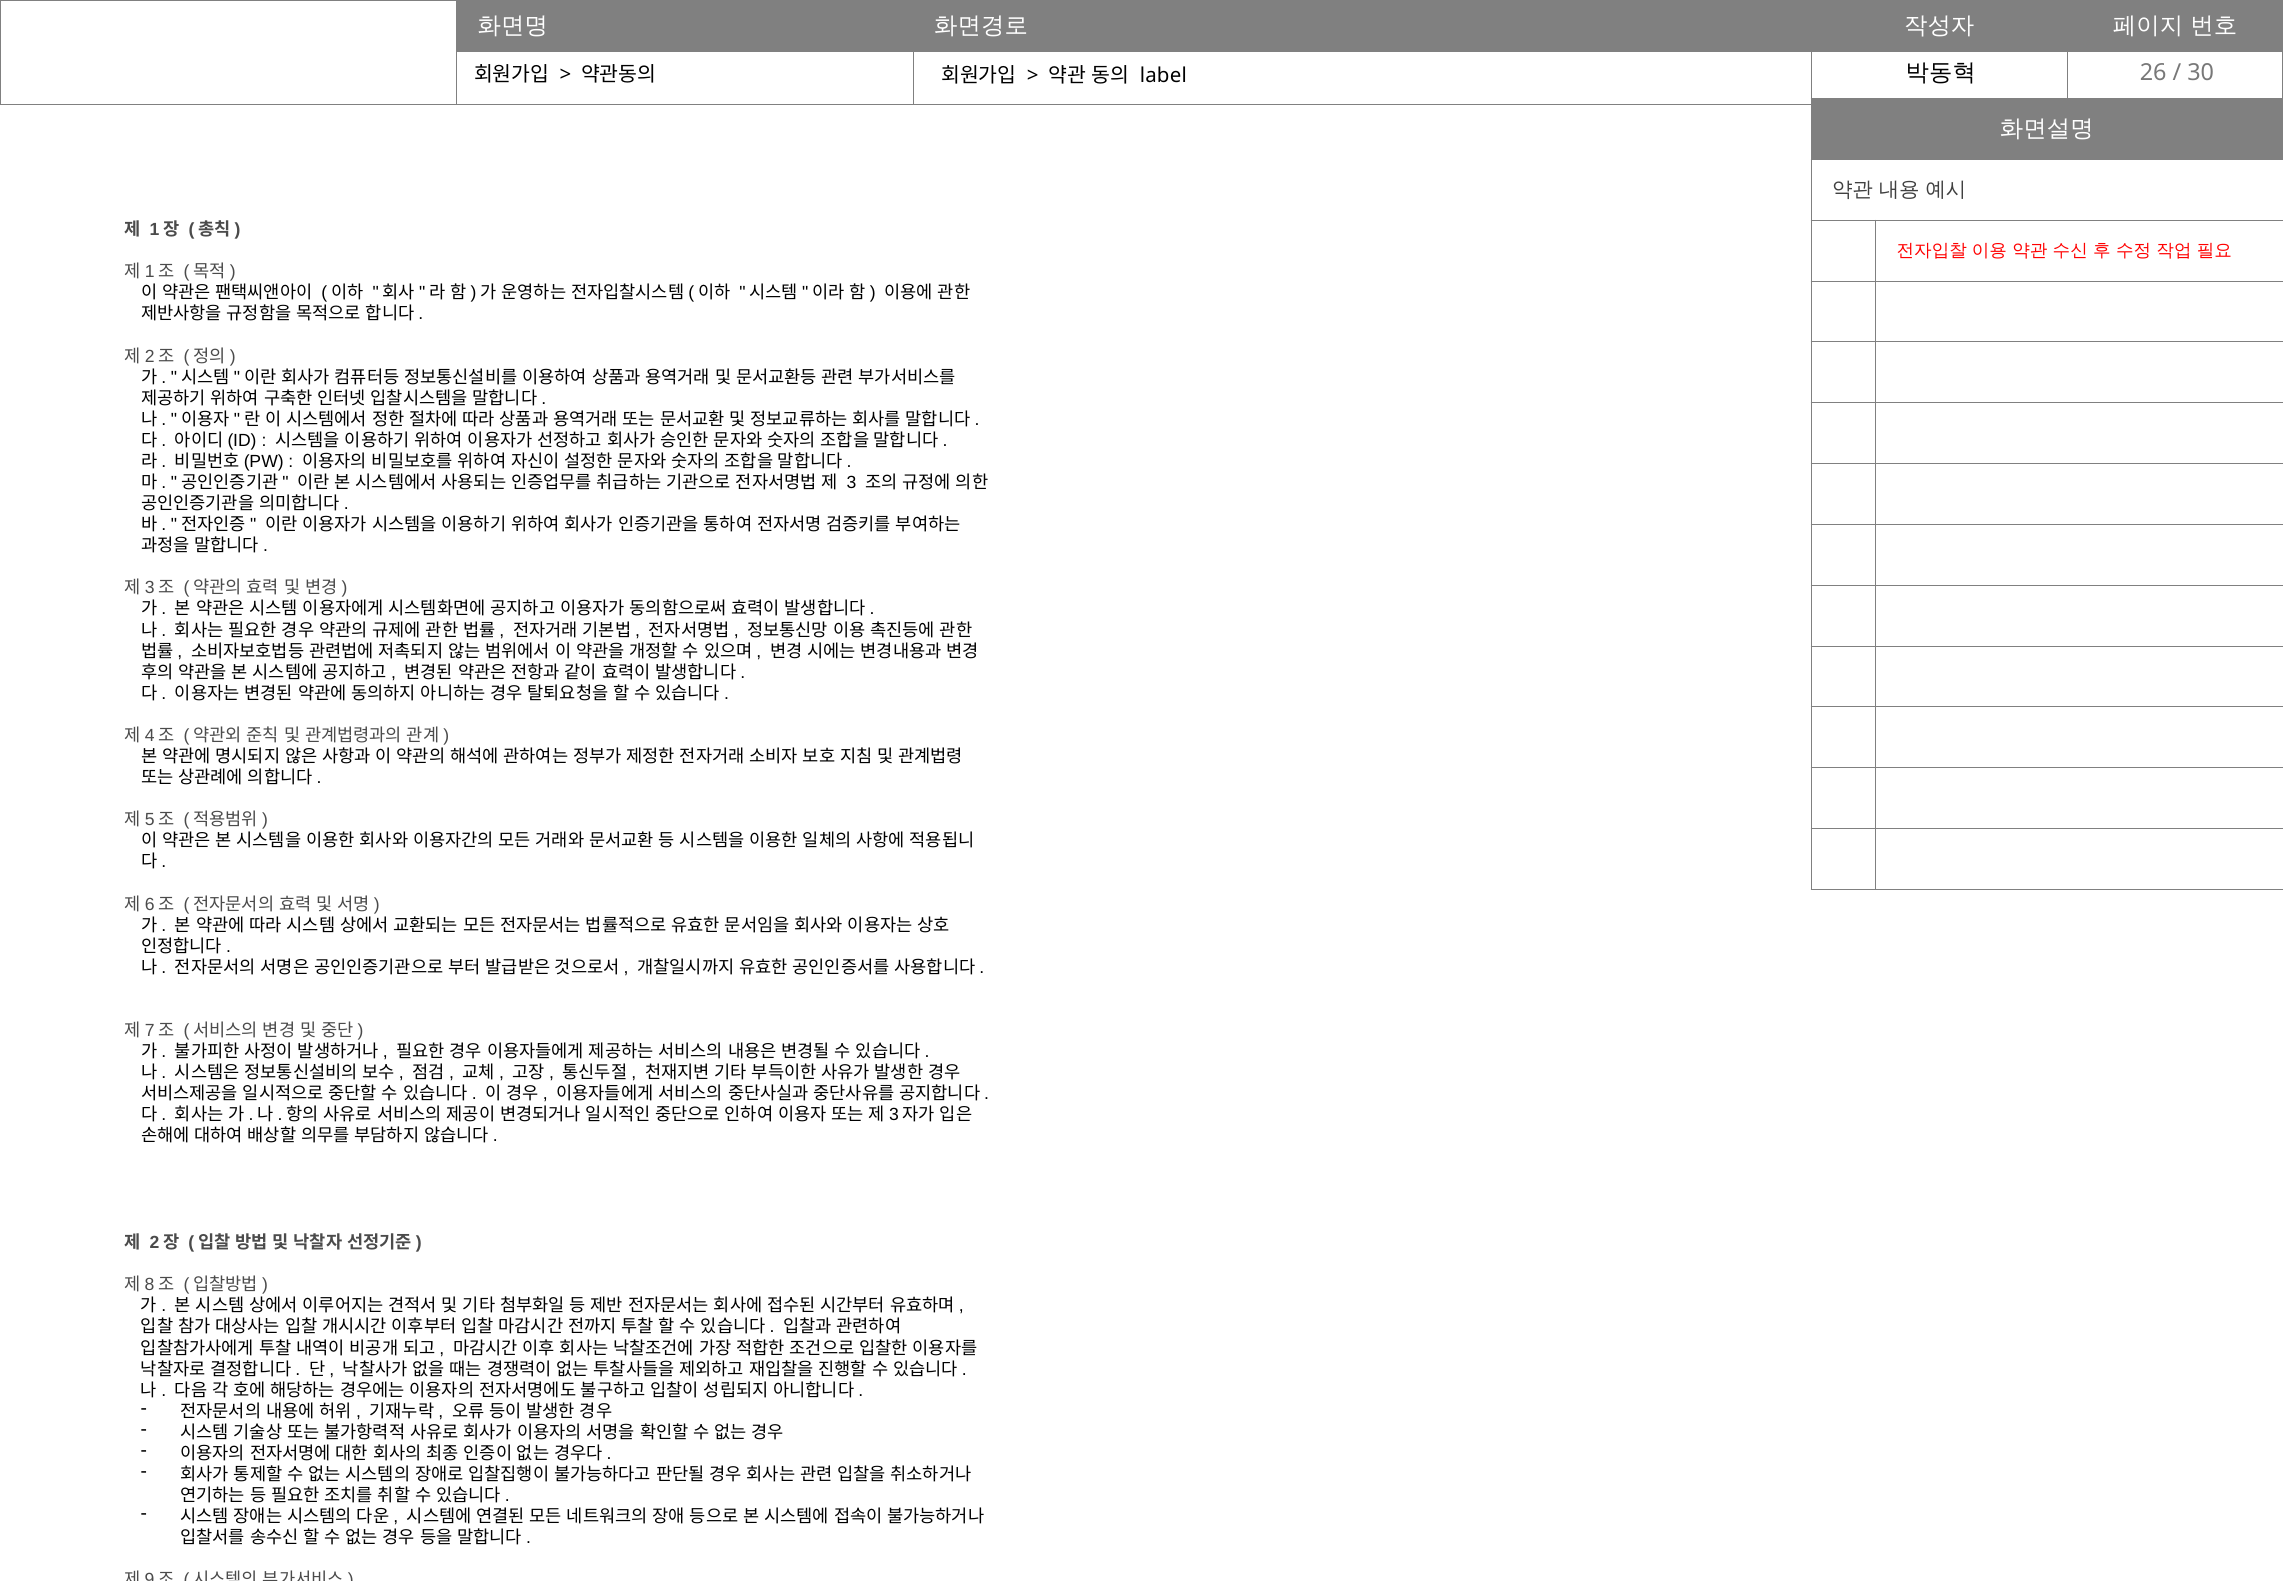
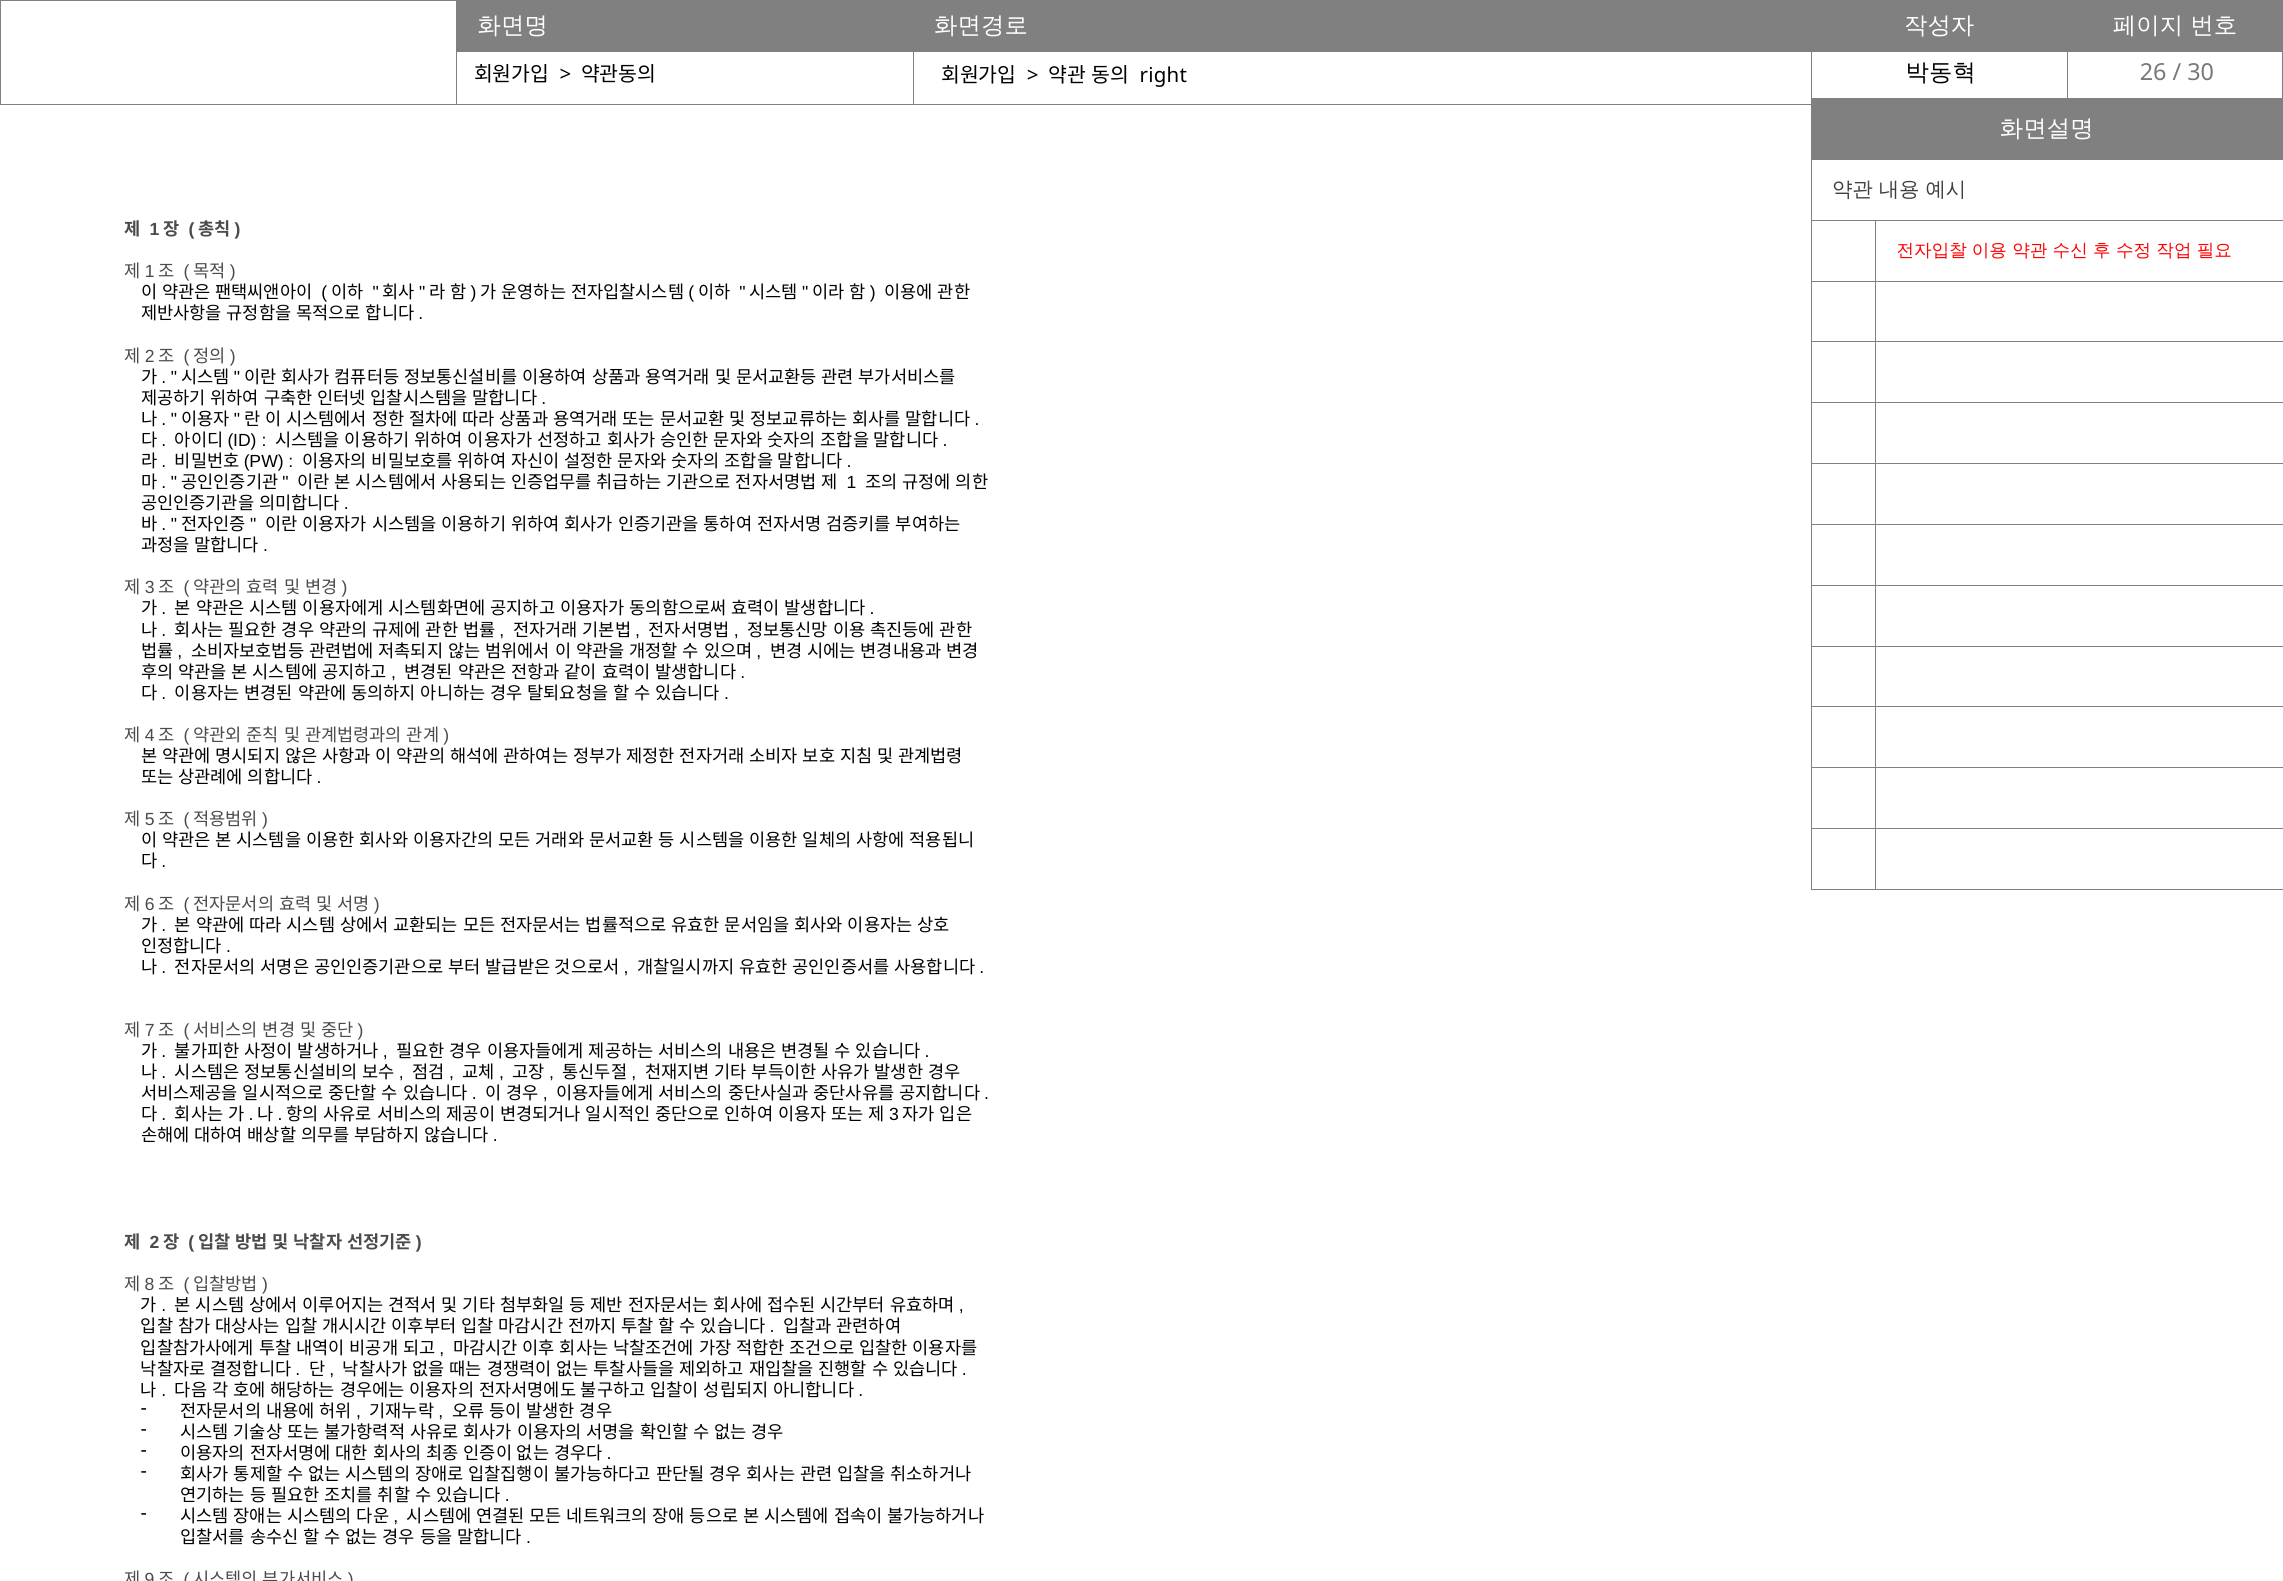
label: label -> right
3 at (852, 483): 3 -> 1
